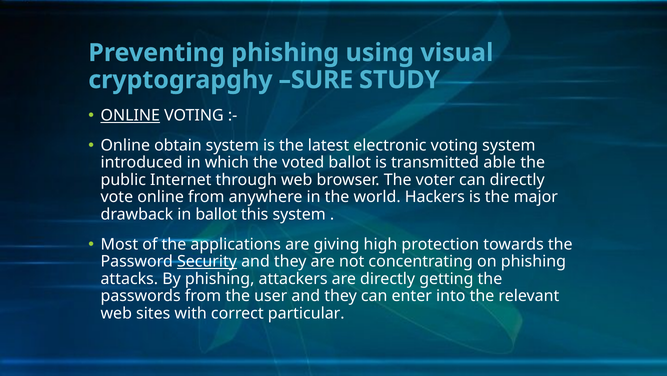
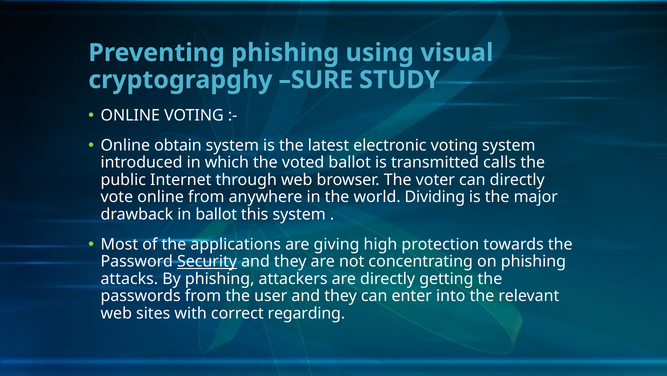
ONLINE at (130, 115) underline: present -> none
able: able -> calls
Hackers: Hackers -> Dividing
particular: particular -> regarding
